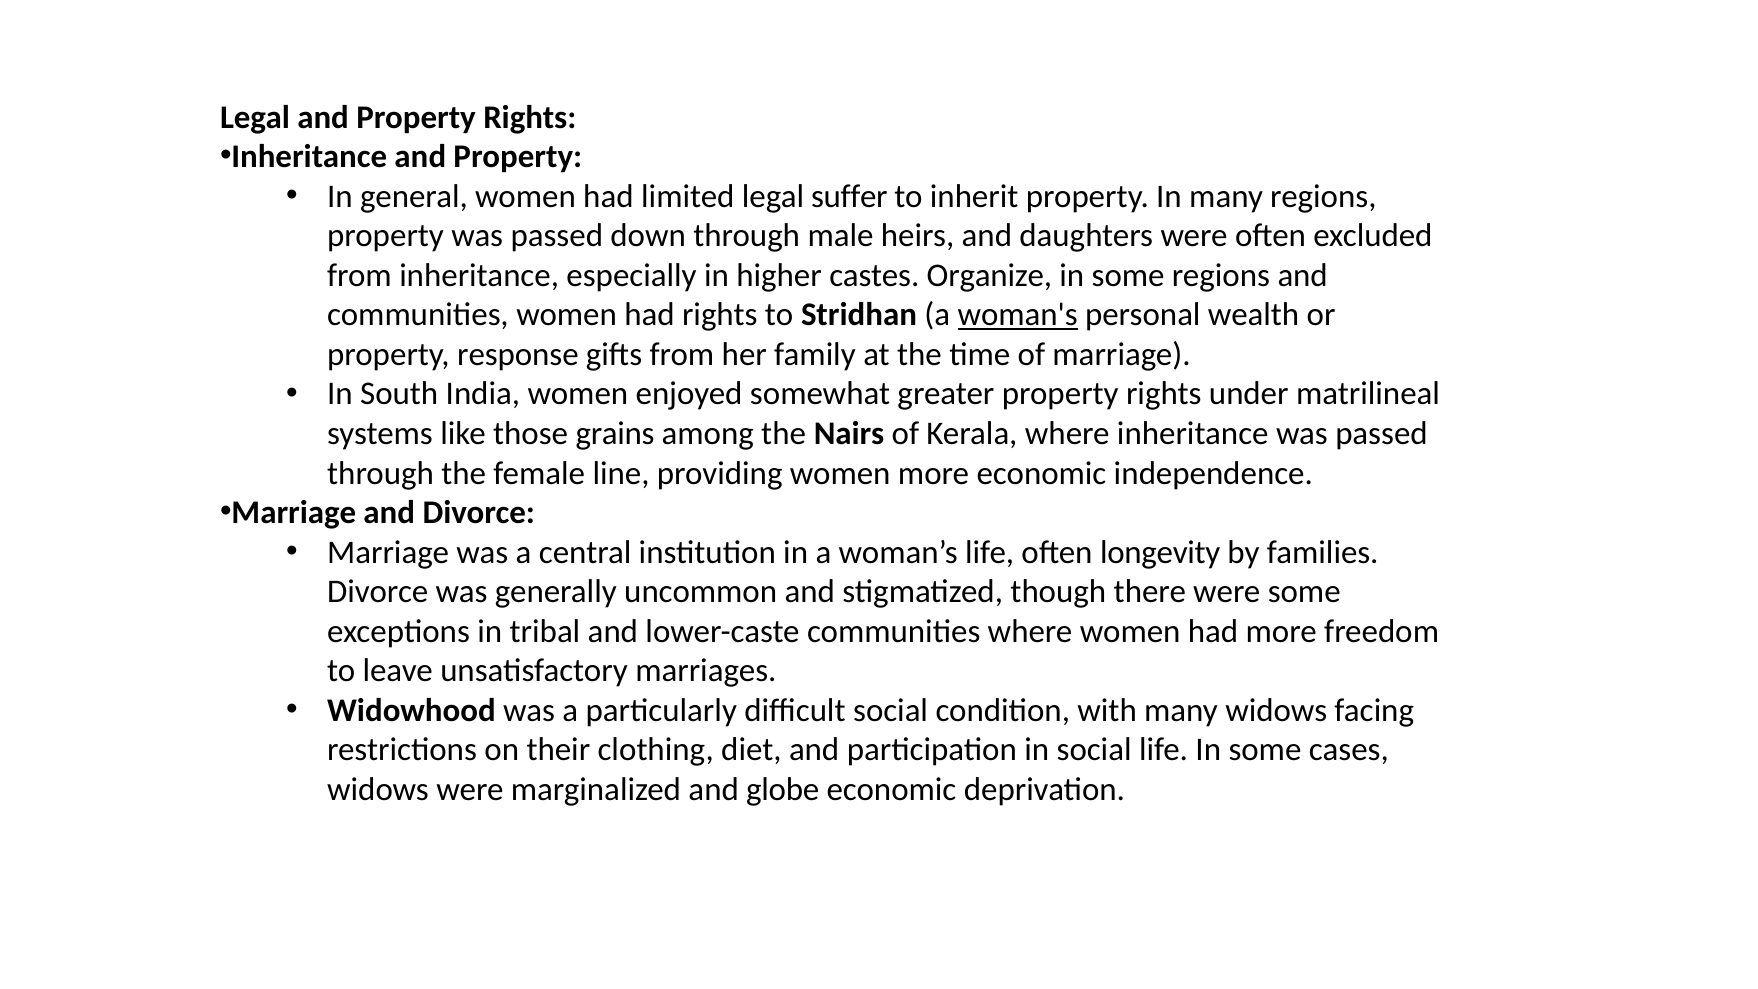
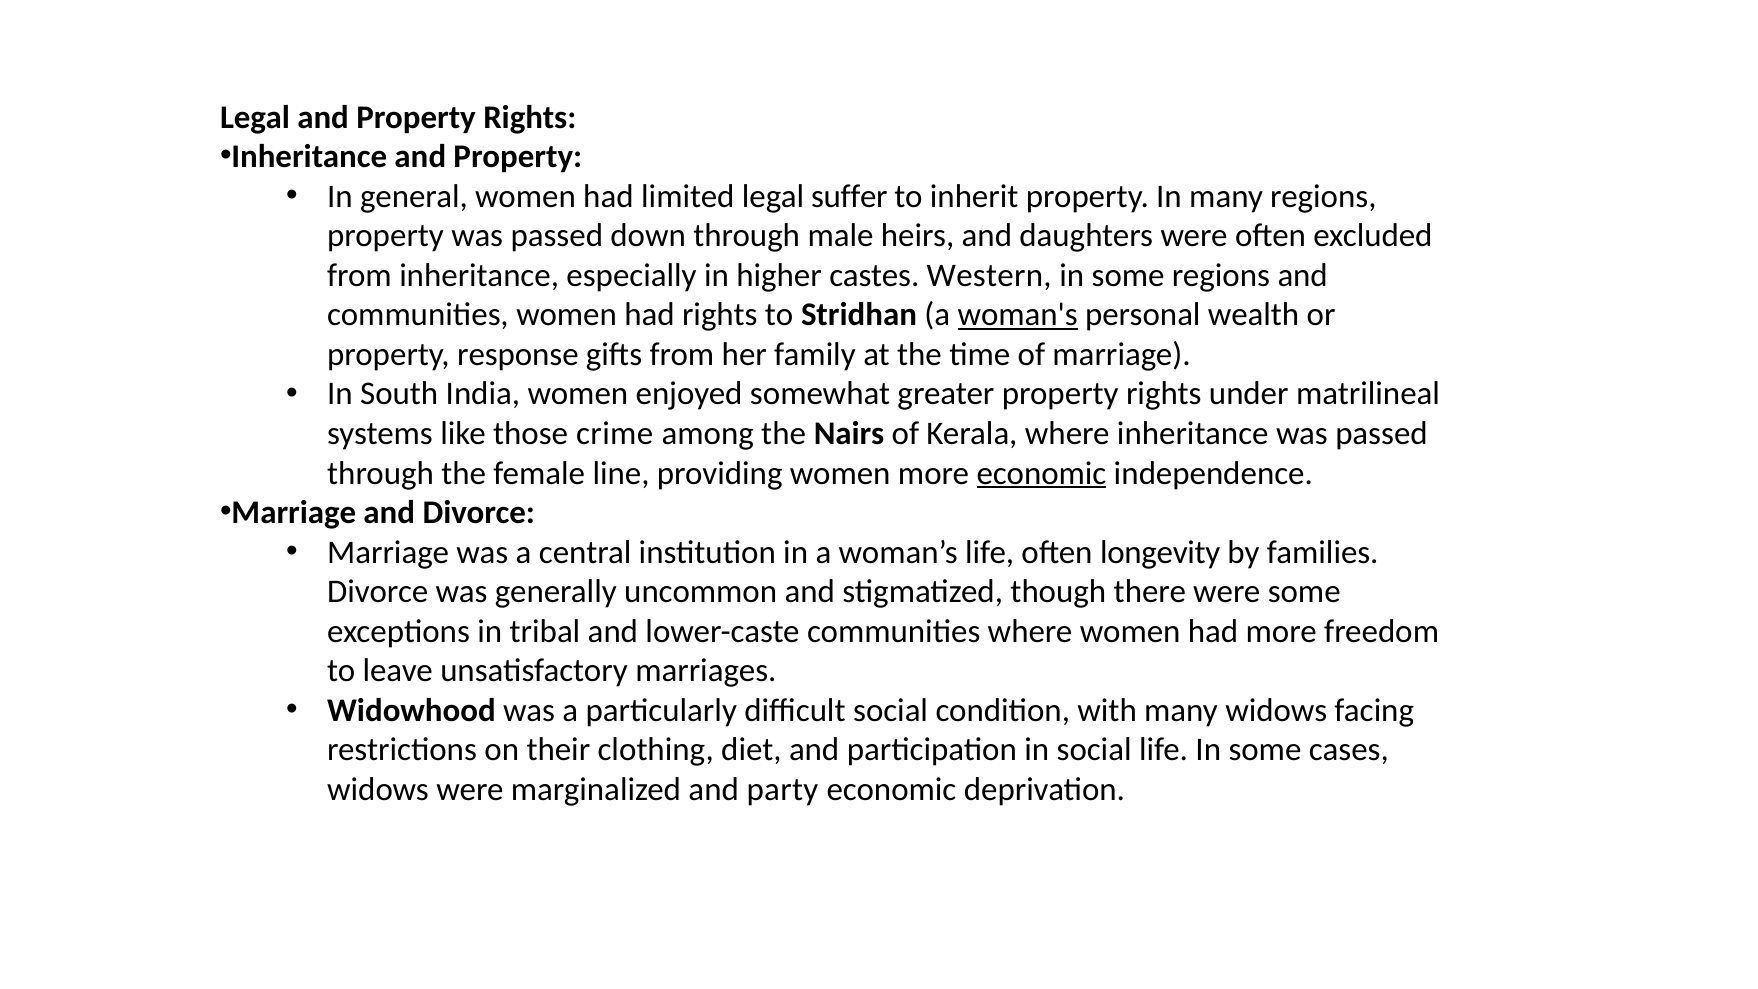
Organize: Organize -> Western
grains: grains -> crime
economic at (1041, 473) underline: none -> present
globe: globe -> party
